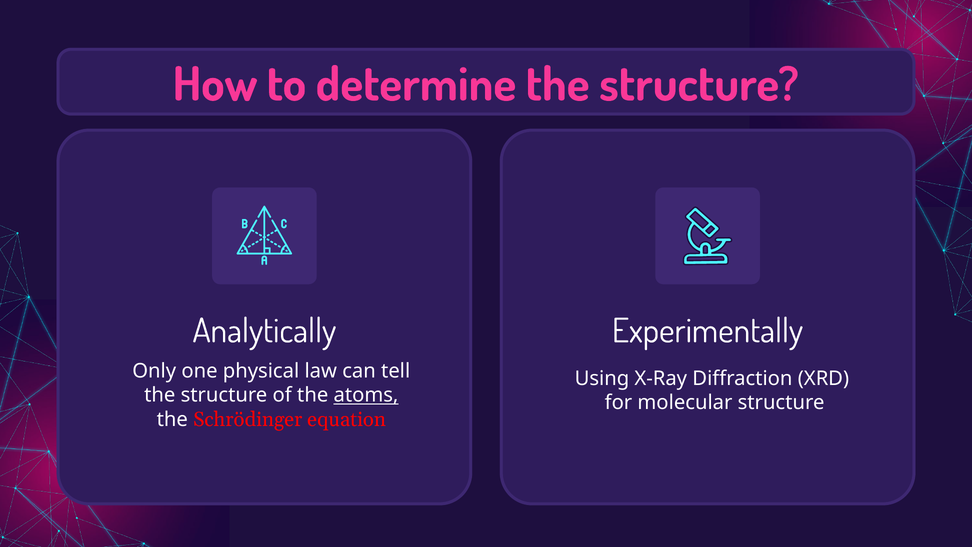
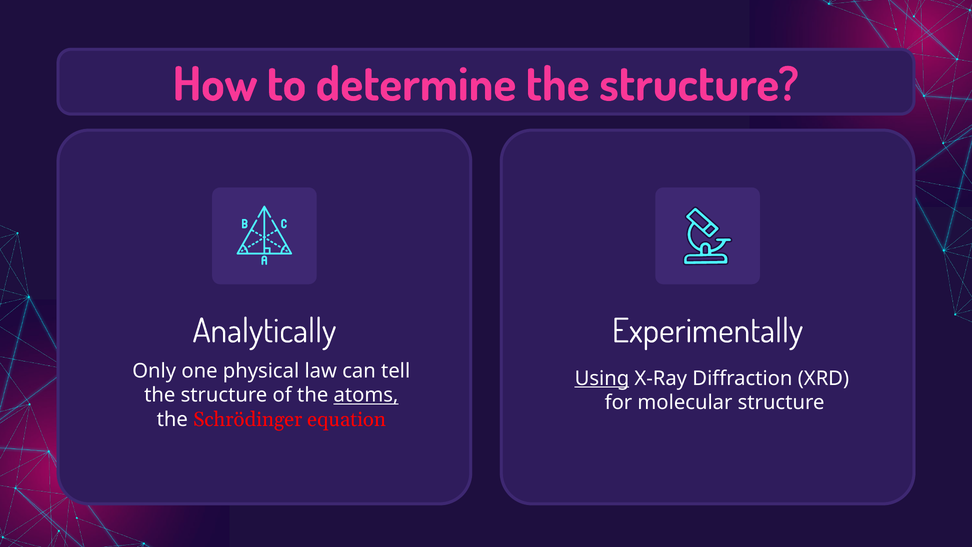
Using underline: none -> present
